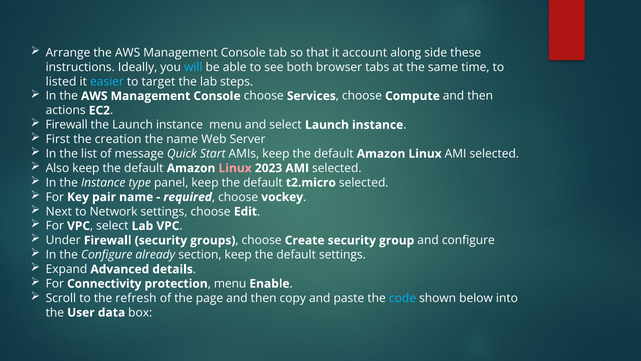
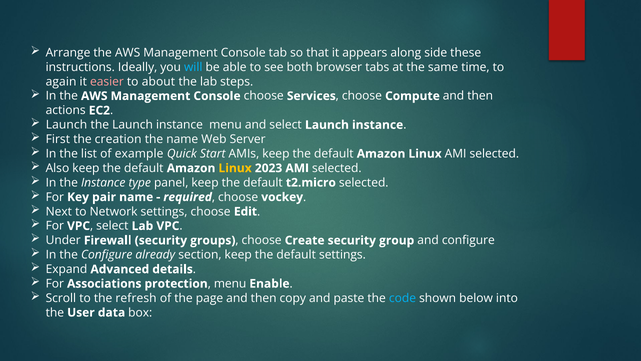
account: account -> appears
listed: listed -> again
easier colour: light blue -> pink
target: target -> about
Firewall at (67, 125): Firewall -> Launch
message: message -> example
Linux at (235, 168) colour: pink -> yellow
Connectivity: Connectivity -> Associations
